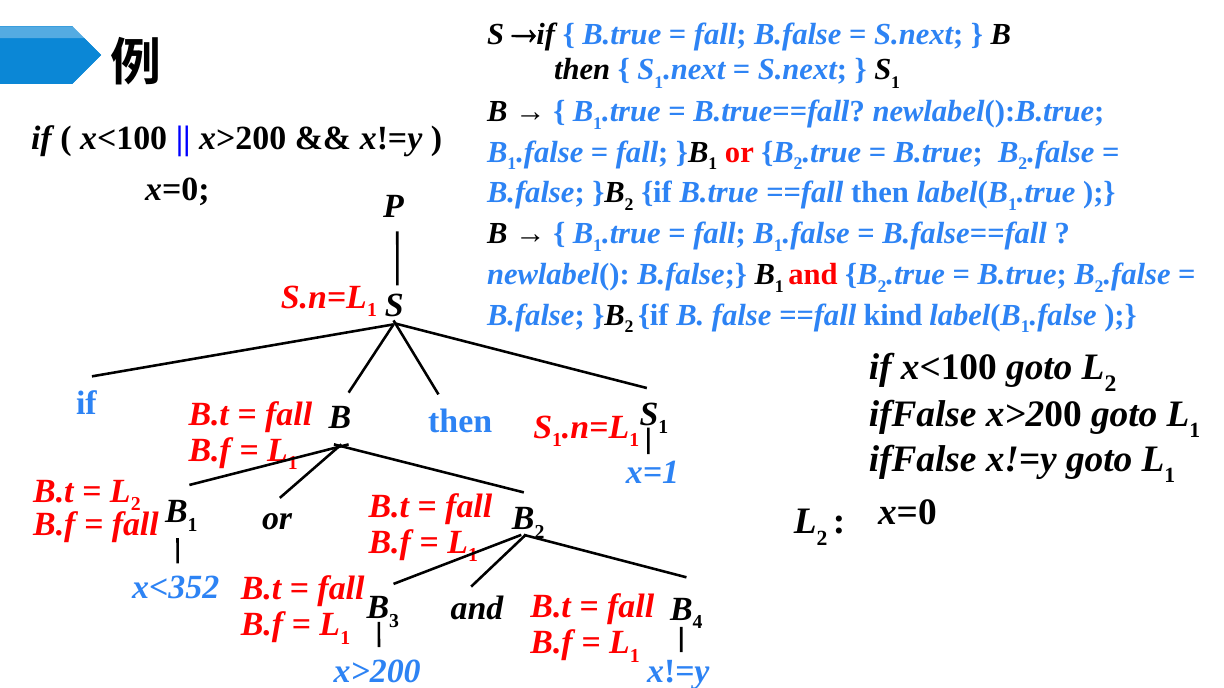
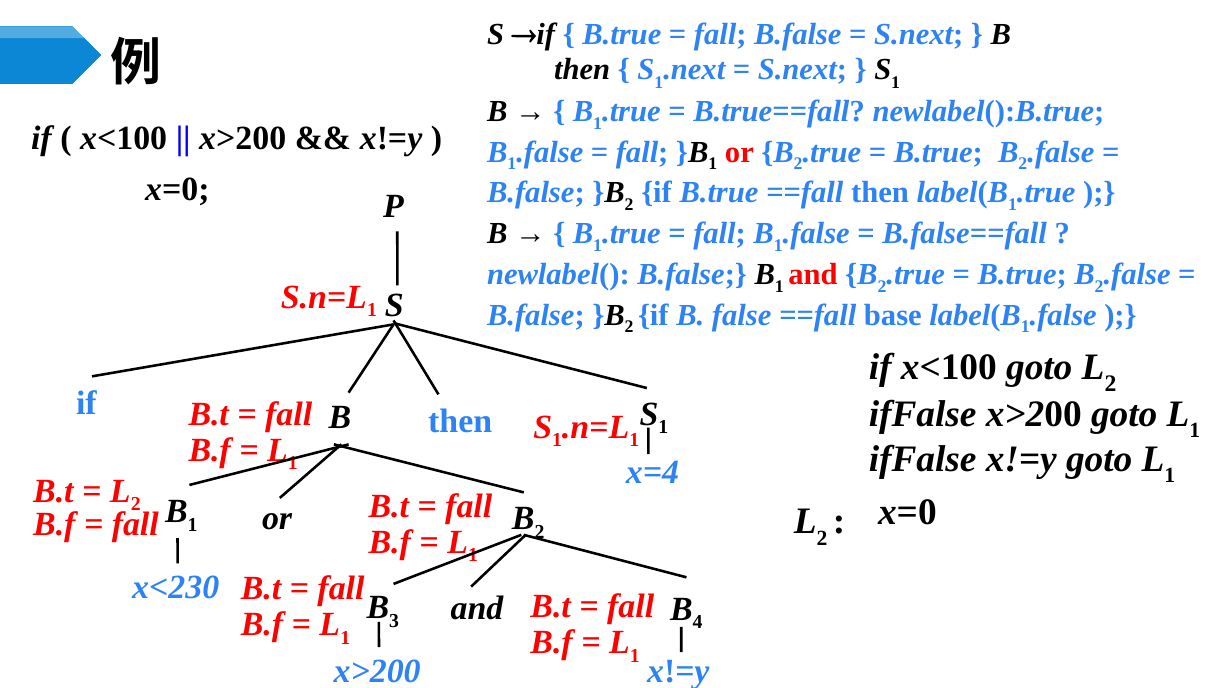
kind: kind -> base
x=1: x=1 -> x=4
x<352: x<352 -> x<230
